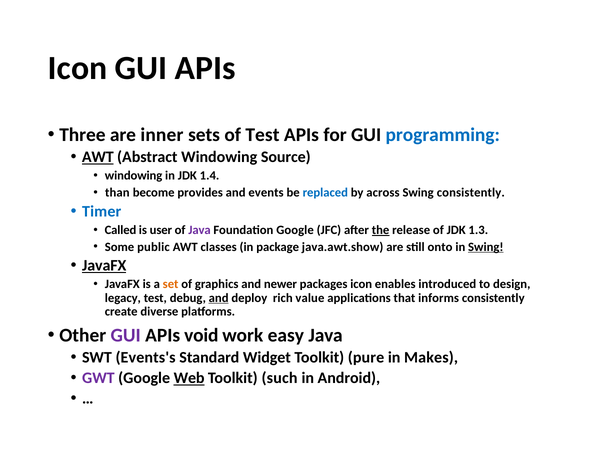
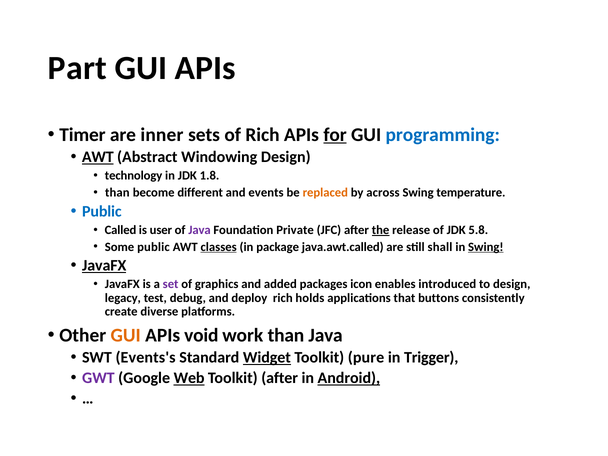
Icon at (78, 68): Icon -> Part
Three: Three -> Timer
of Test: Test -> Rich
for underline: none -> present
Windowing Source: Source -> Design
windowing at (134, 176): windowing -> technology
1.4: 1.4 -> 1.8
provides: provides -> different
replaced colour: blue -> orange
Swing consistently: consistently -> temperature
Timer at (102, 211): Timer -> Public
Foundation Google: Google -> Private
1.3: 1.3 -> 5.8
classes underline: none -> present
java.awt.show: java.awt.show -> java.awt.called
onto: onto -> shall
set colour: orange -> purple
newer: newer -> added
and at (219, 298) underline: present -> none
value: value -> holds
informs: informs -> buttons
GUI at (126, 335) colour: purple -> orange
work easy: easy -> than
Widget underline: none -> present
Makes: Makes -> Trigger
Toolkit such: such -> after
Android underline: none -> present
